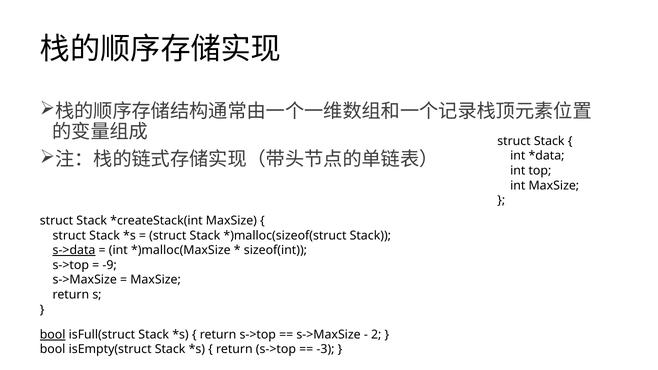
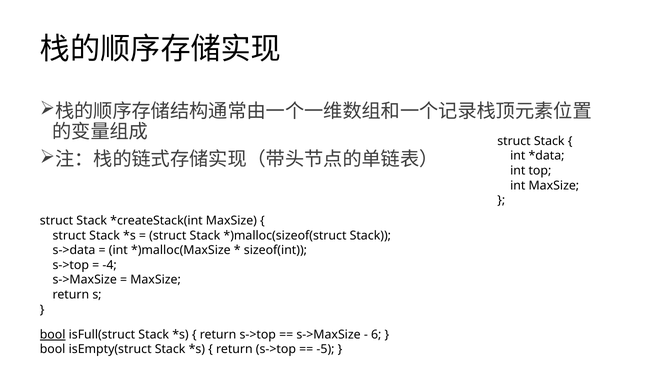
s->data underline: present -> none
-9: -9 -> -4
2: 2 -> 6
-3: -3 -> -5
